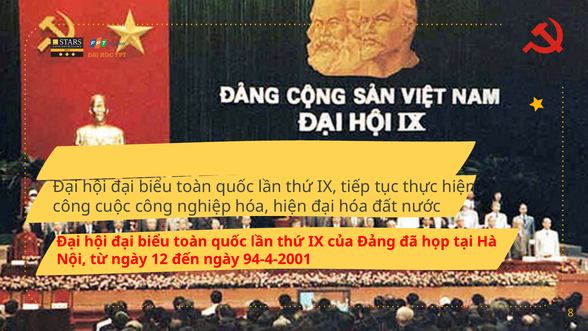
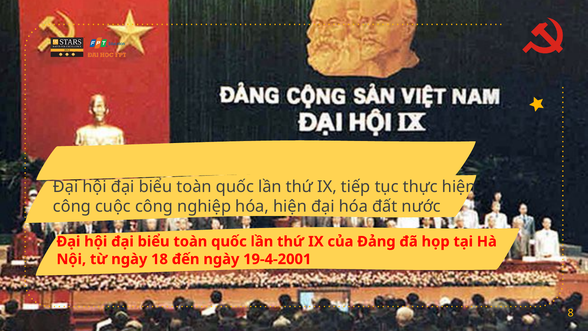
12: 12 -> 18
94-4-2001: 94-4-2001 -> 19-4-2001
